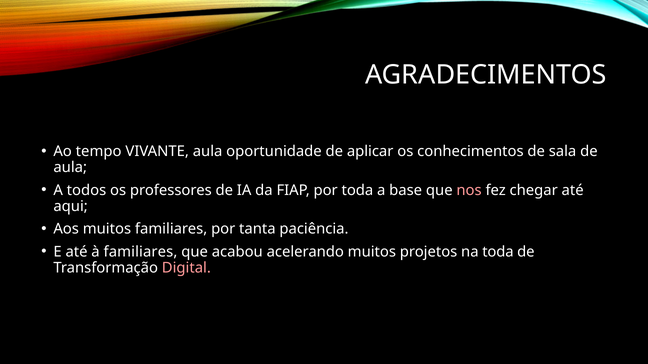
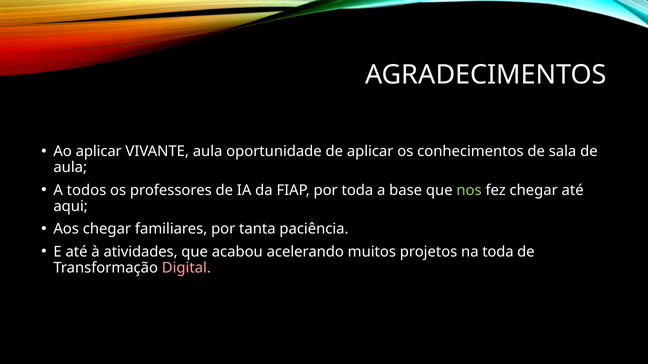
Ao tempo: tempo -> aplicar
nos colour: pink -> light green
Aos muitos: muitos -> chegar
à familiares: familiares -> atividades
